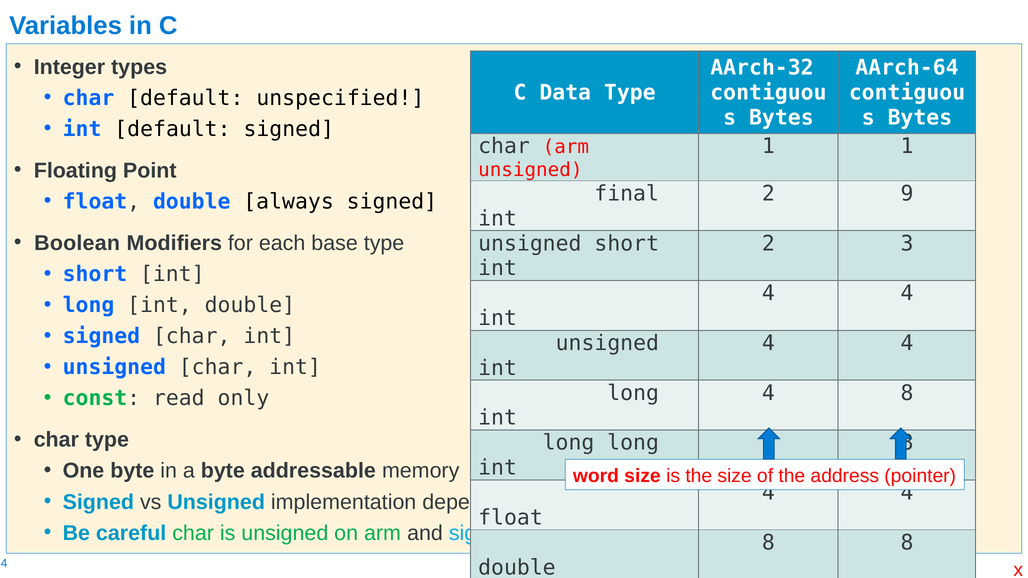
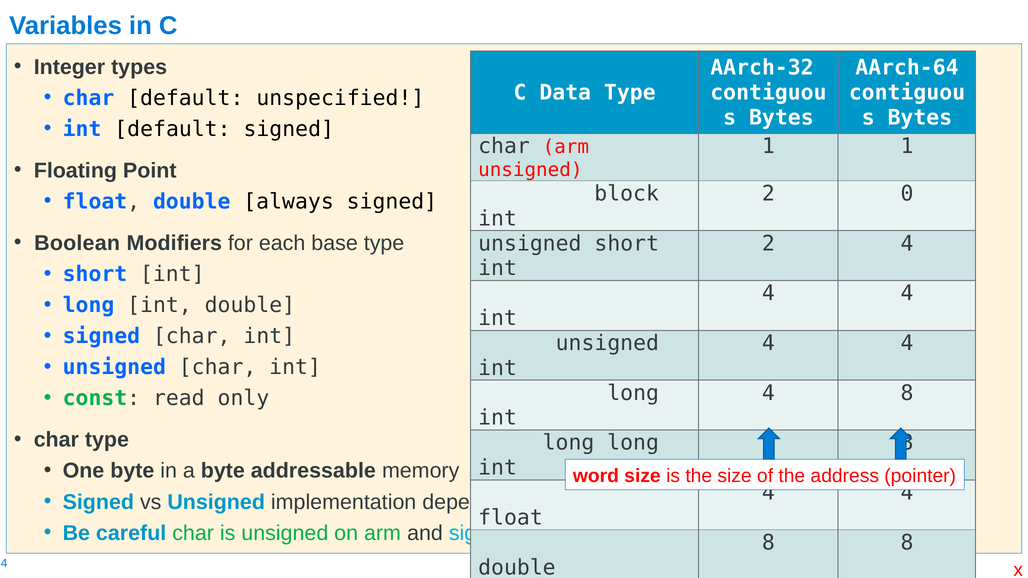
final: final -> block
9: 9 -> 0
2 3: 3 -> 4
